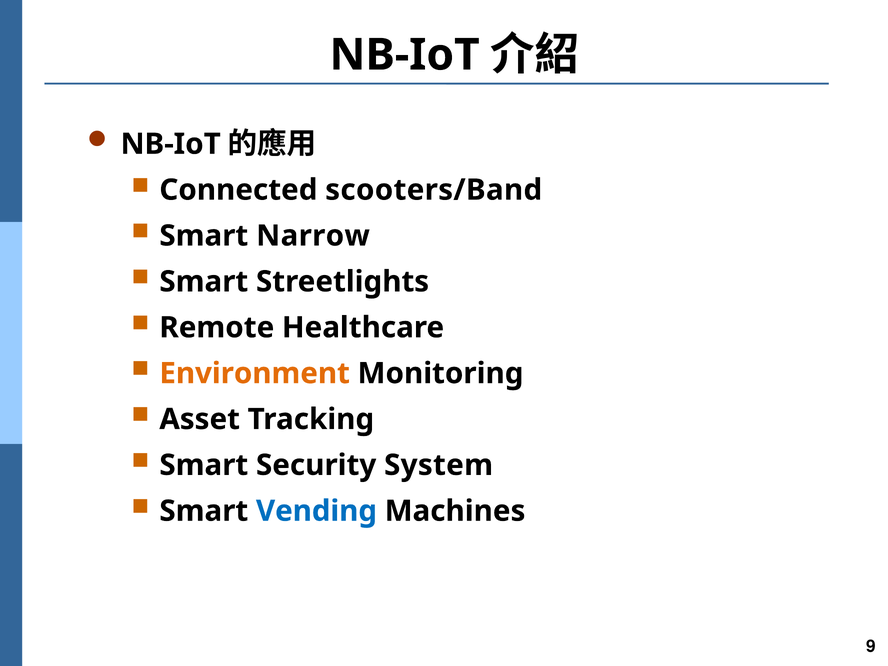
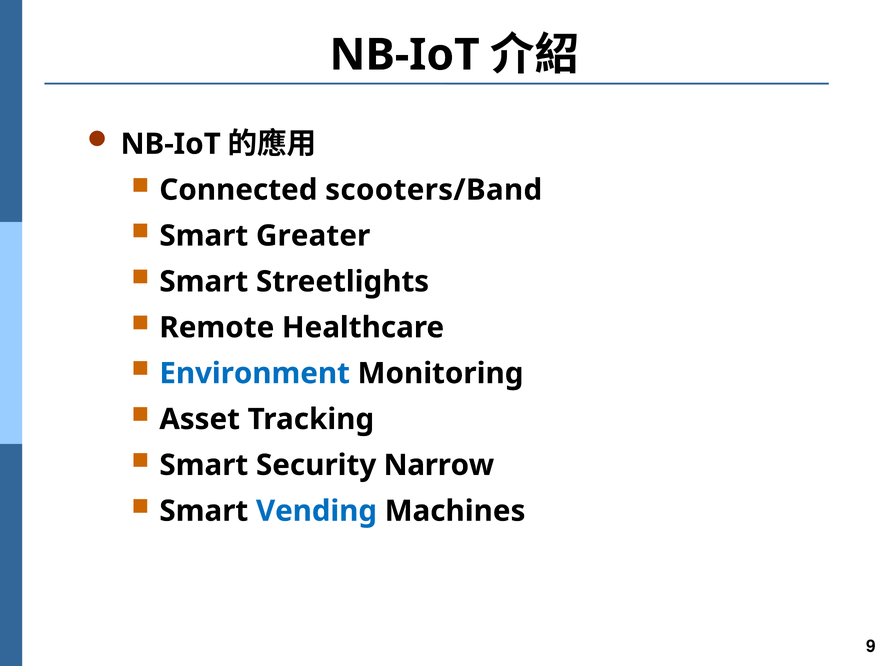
Narrow: Narrow -> Greater
Environment colour: orange -> blue
System: System -> Narrow
